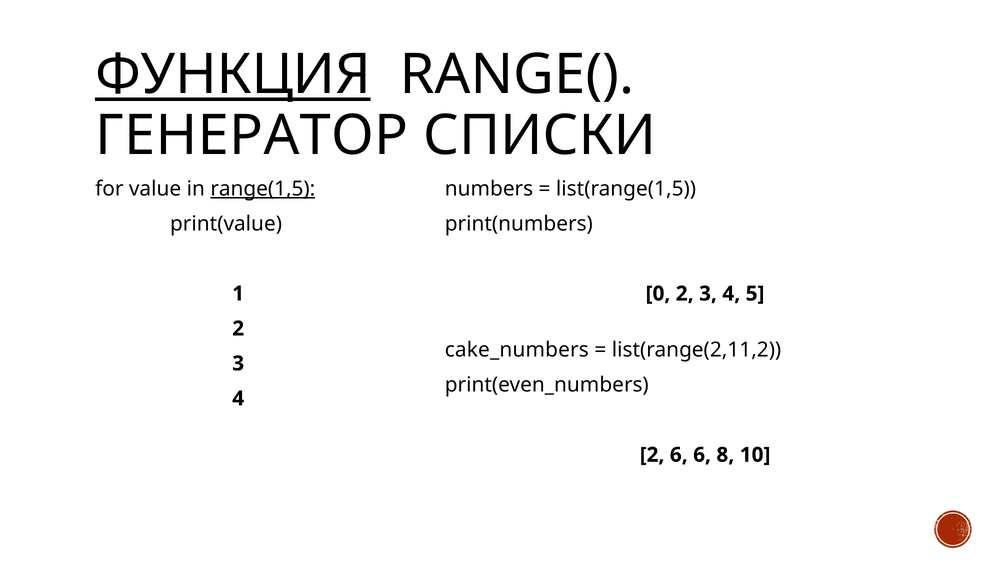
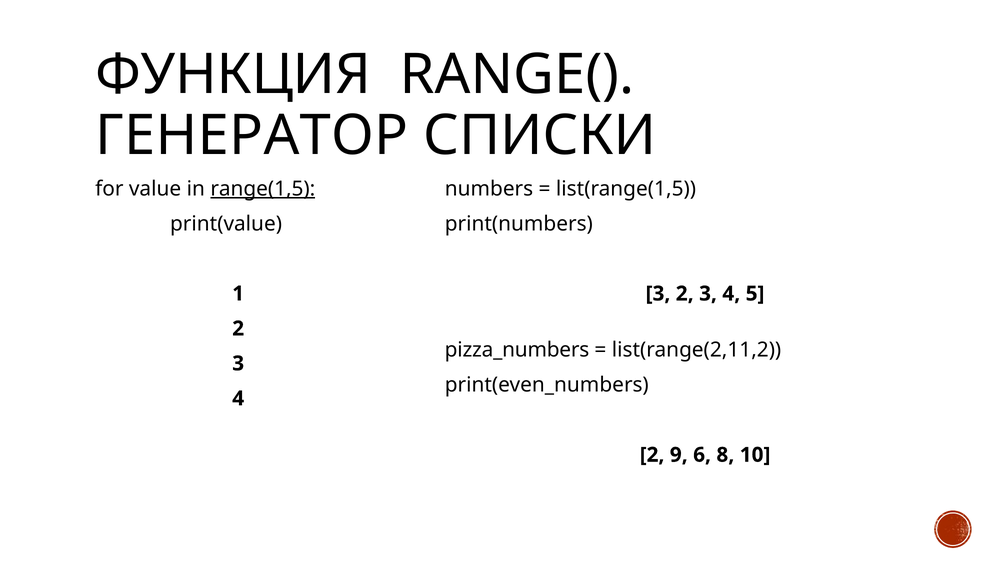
ФУНКЦИЯ underline: present -> none
0 at (658, 294): 0 -> 3
cake_numbers: cake_numbers -> pizza_numbers
2 6: 6 -> 9
